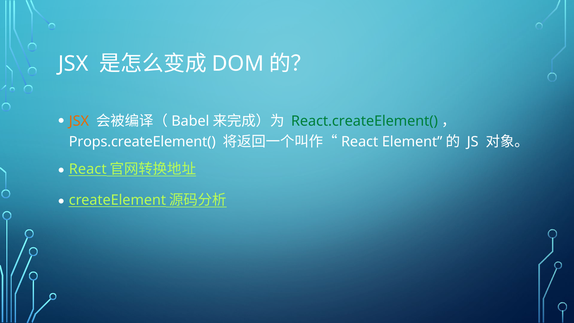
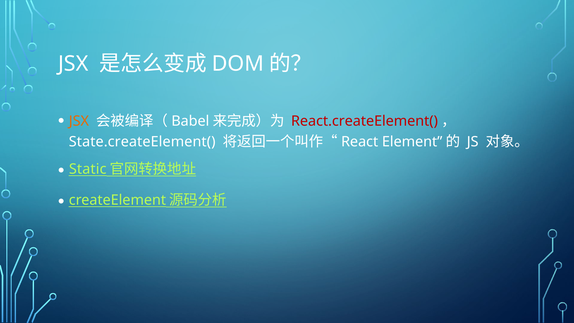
React.createElement( colour: green -> red
Props.createElement(: Props.createElement( -> State.createElement(
React at (88, 169): React -> Static
